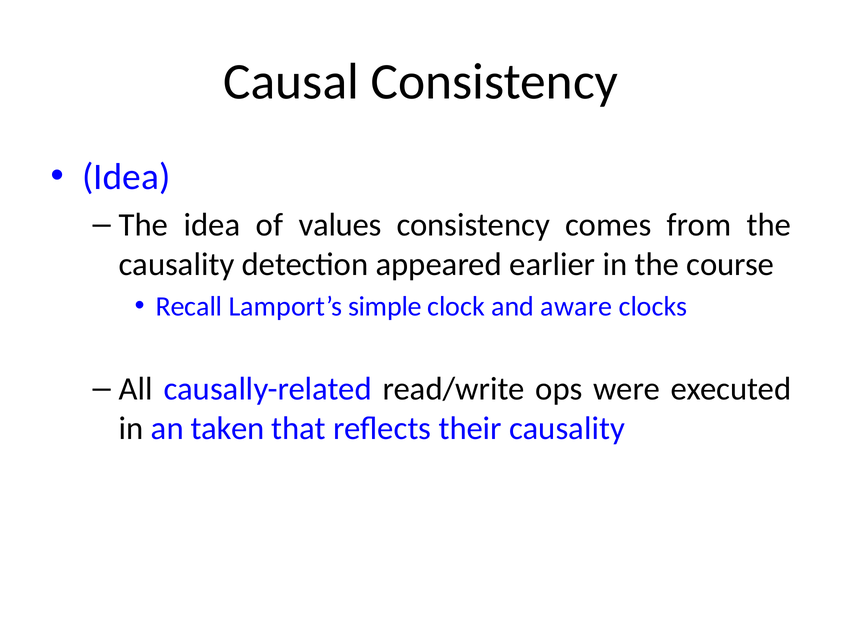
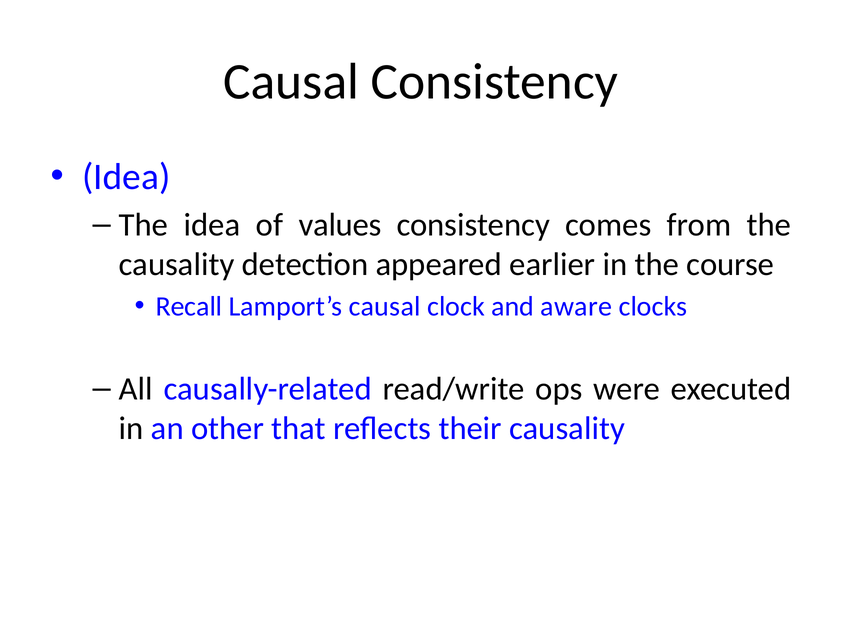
Lamport’s simple: simple -> causal
taken: taken -> other
